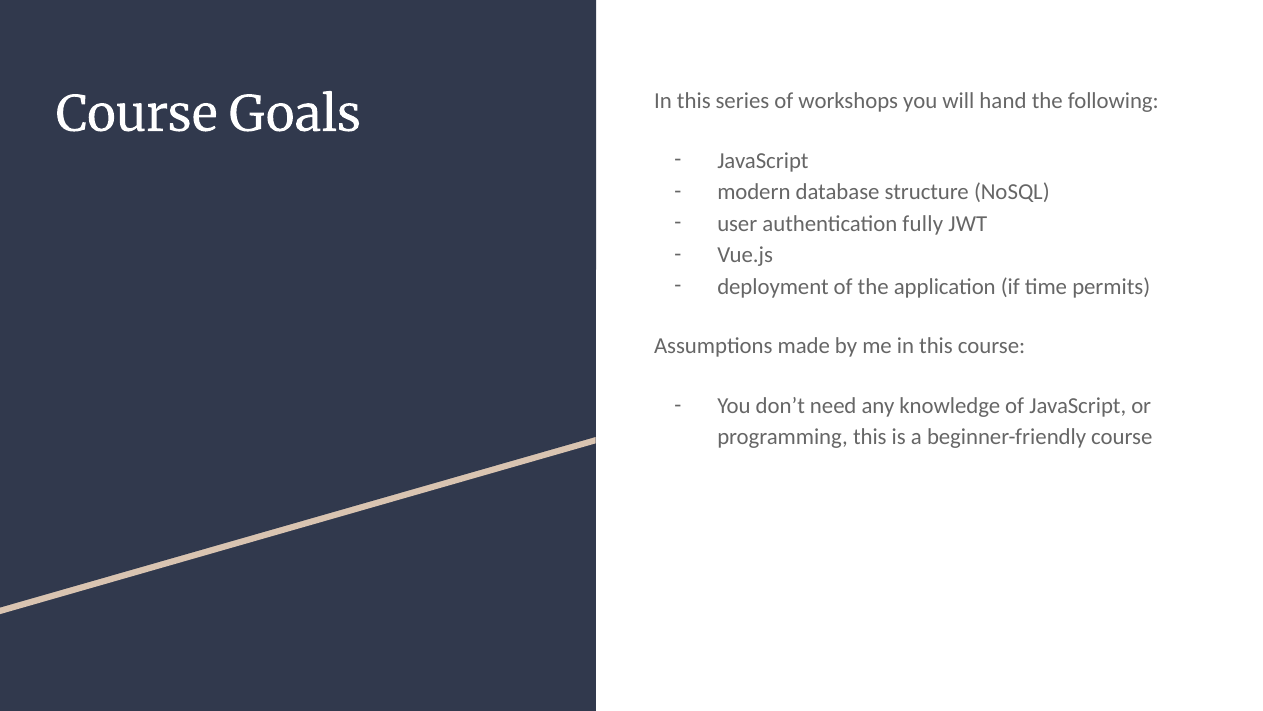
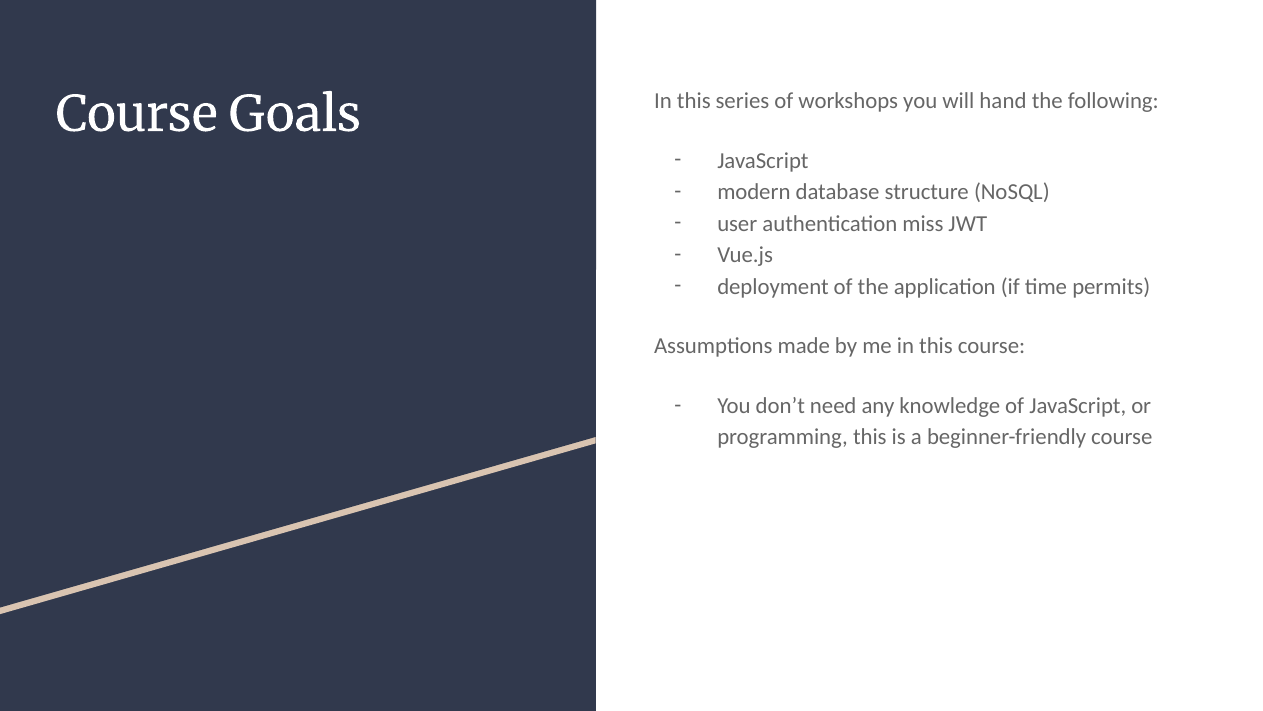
fully: fully -> miss
